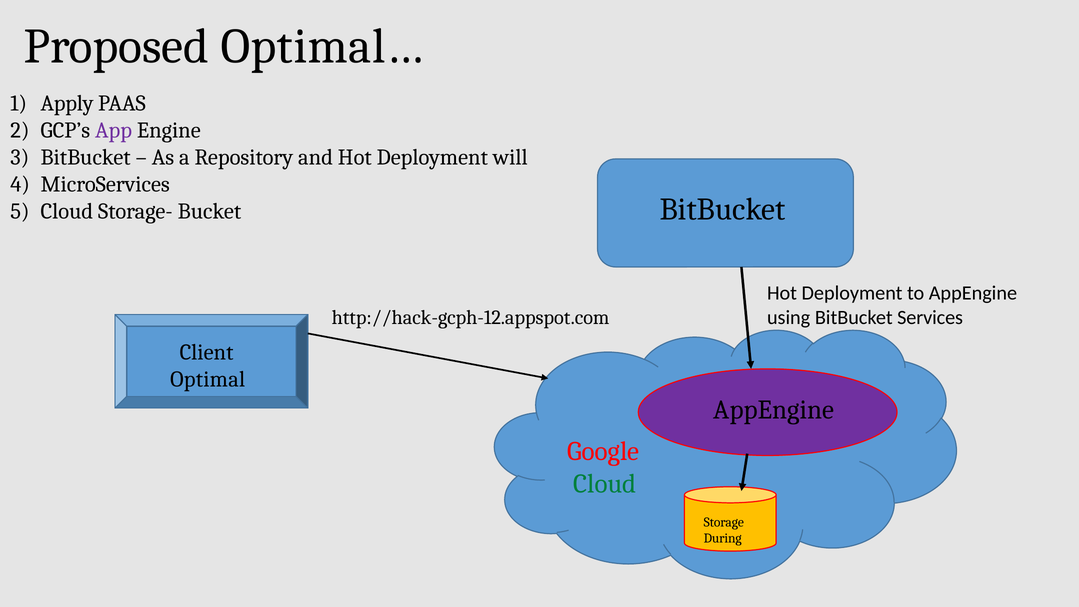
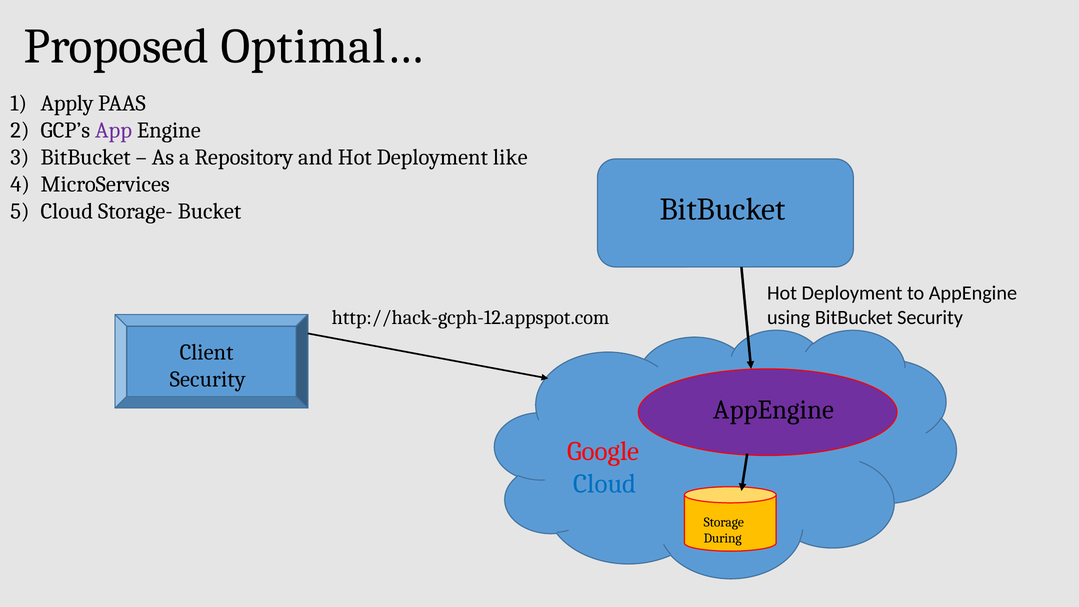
will: will -> like
BitBucket Services: Services -> Security
Optimal at (208, 379): Optimal -> Security
Cloud at (605, 484) colour: green -> blue
